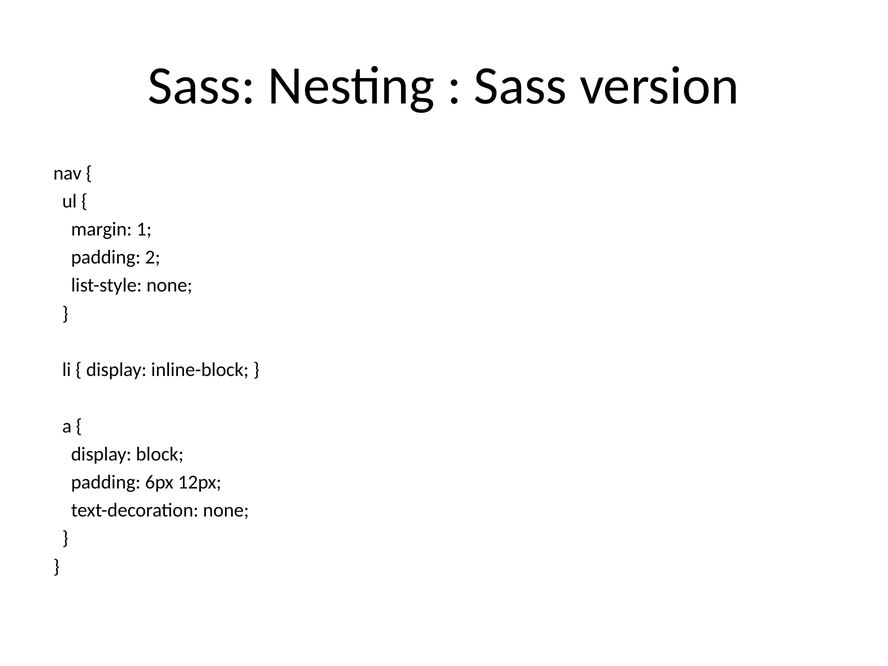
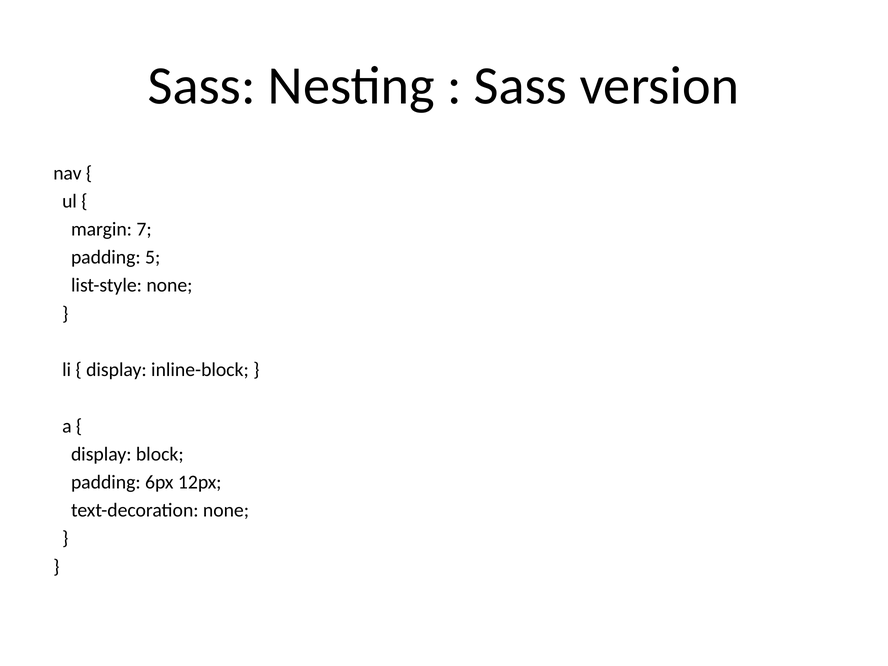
1: 1 -> 7
2: 2 -> 5
